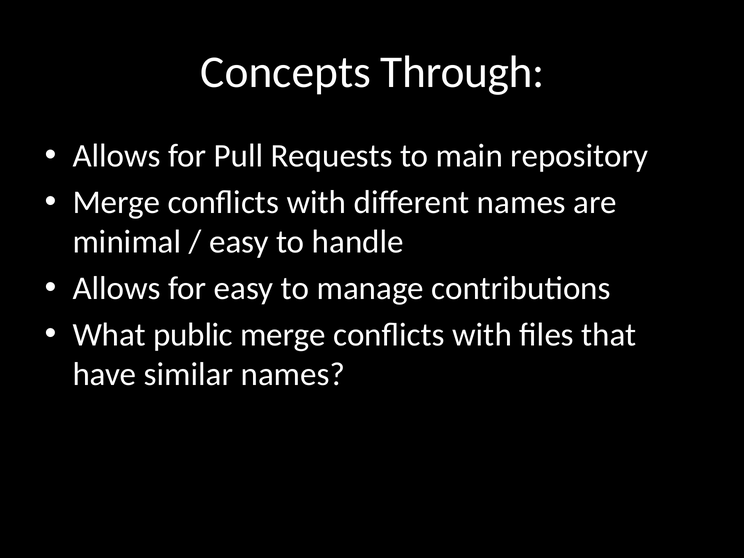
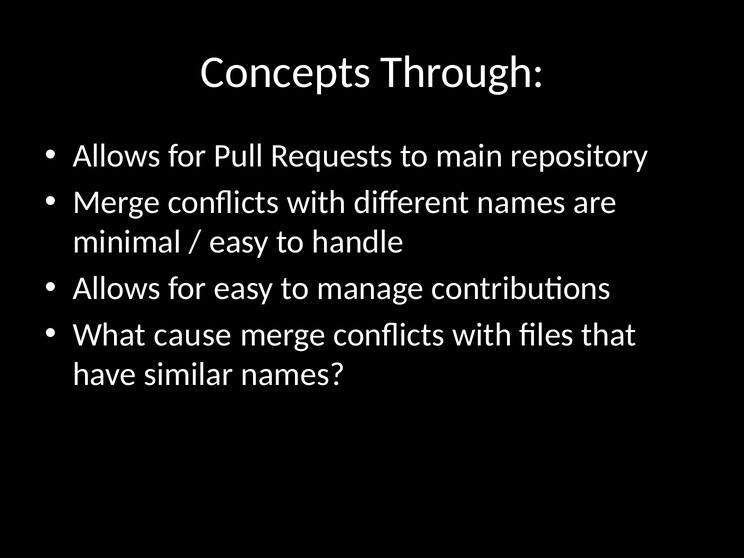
public: public -> cause
